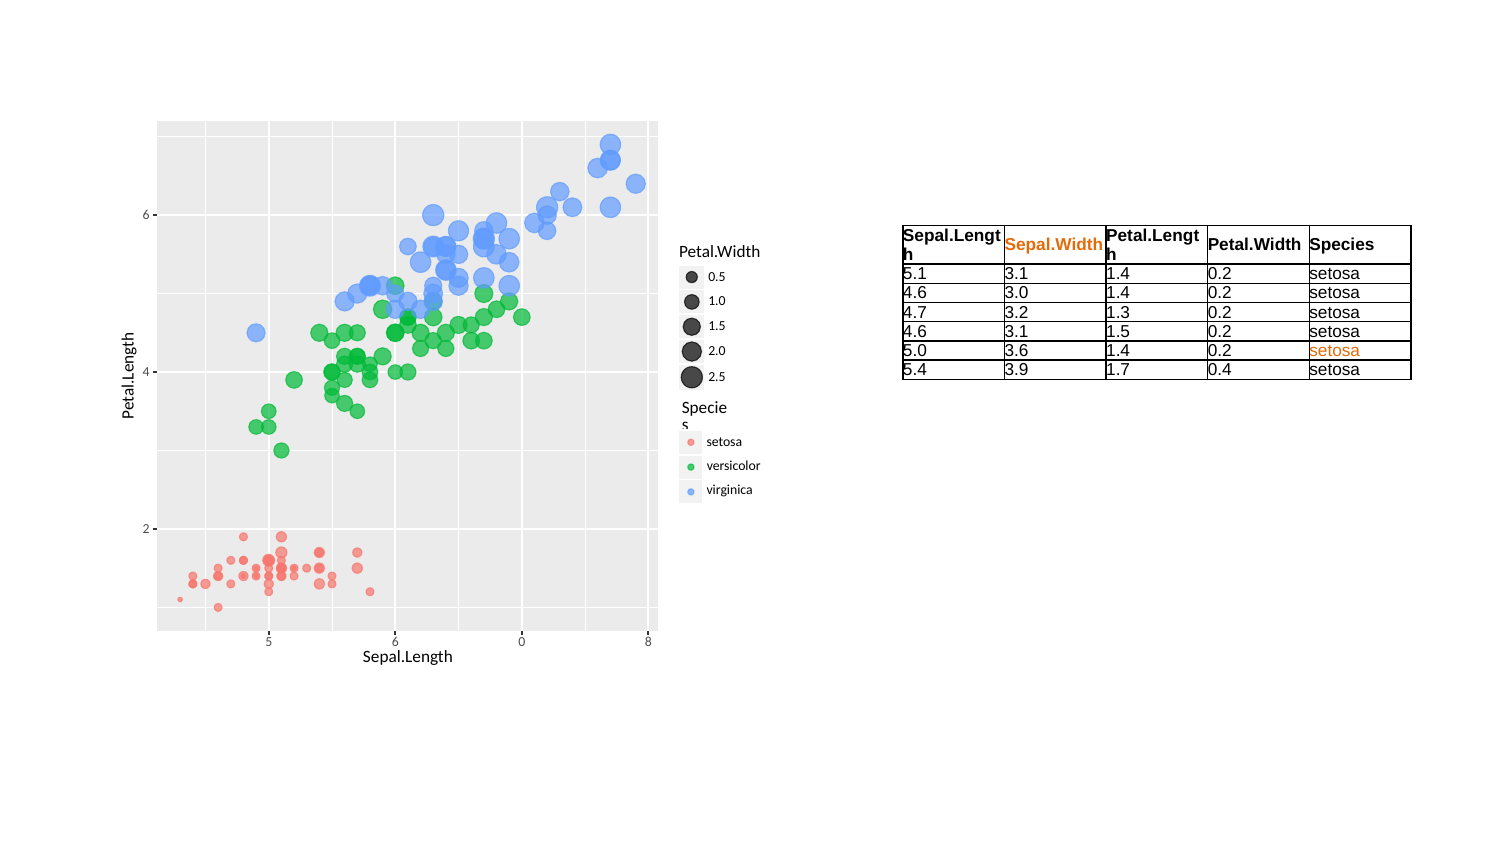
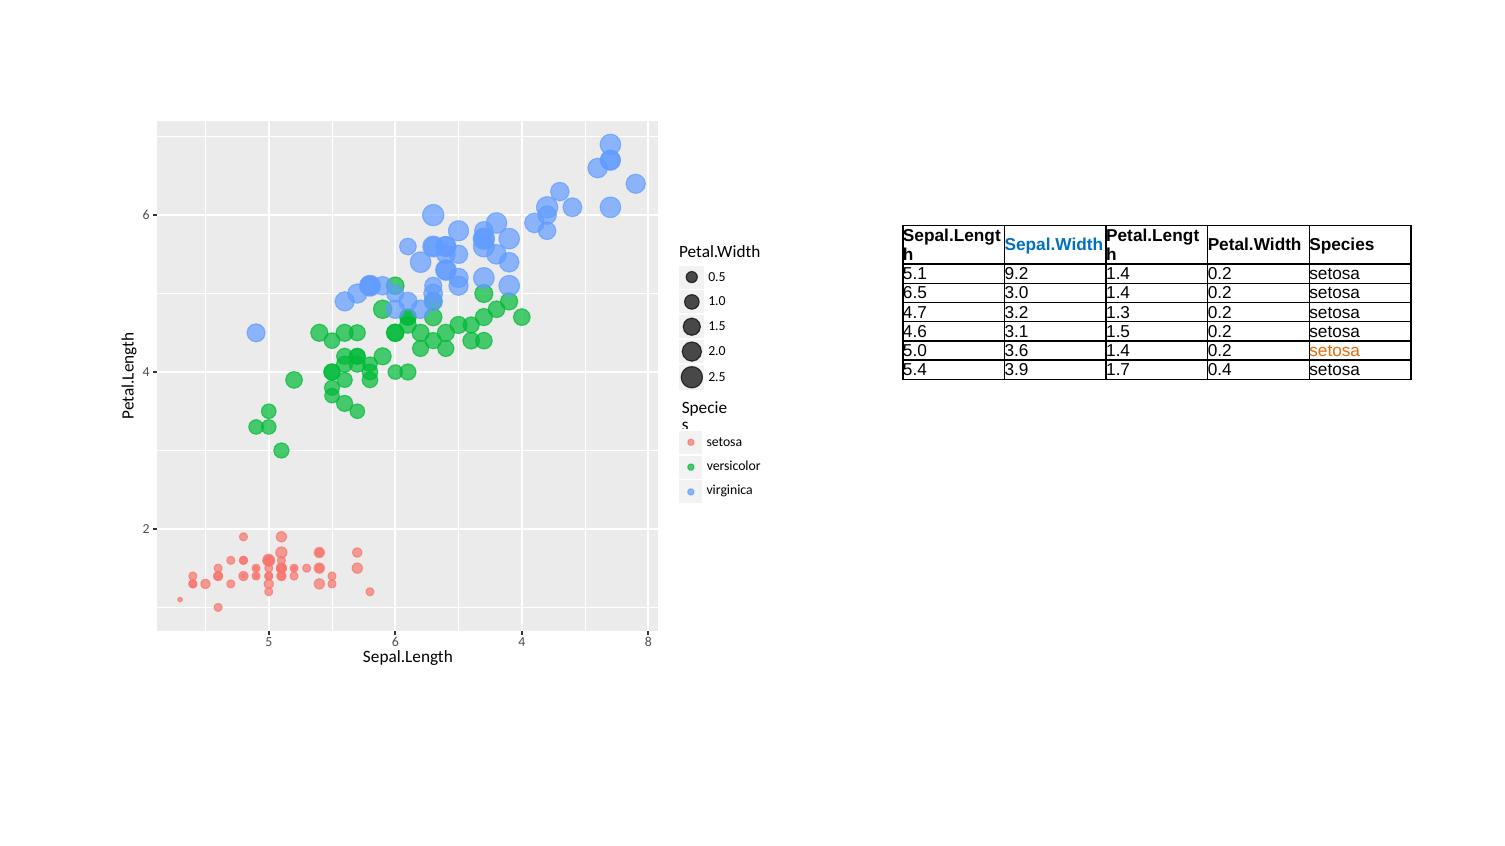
Sepal.Width colour: orange -> blue
5.1 3.1: 3.1 -> 9.2
4.6 at (915, 293): 4.6 -> 6.5
6 0: 0 -> 4
